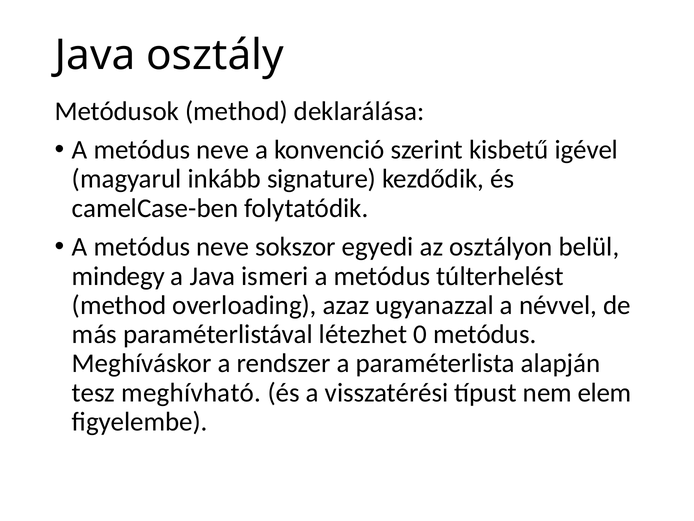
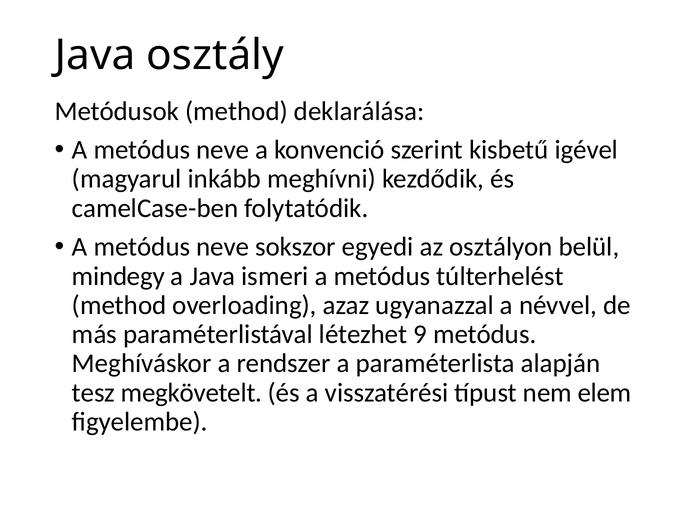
signature: signature -> meghívni
0: 0 -> 9
meghívható: meghívható -> megkövetelt
